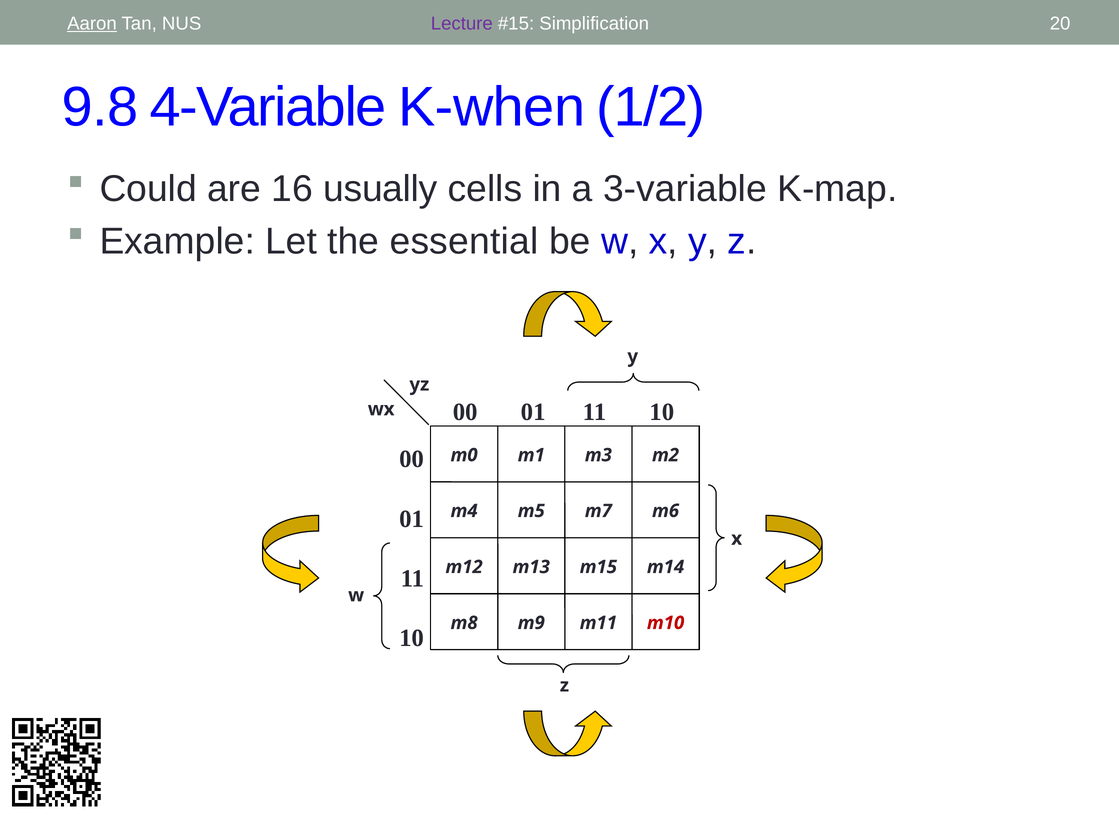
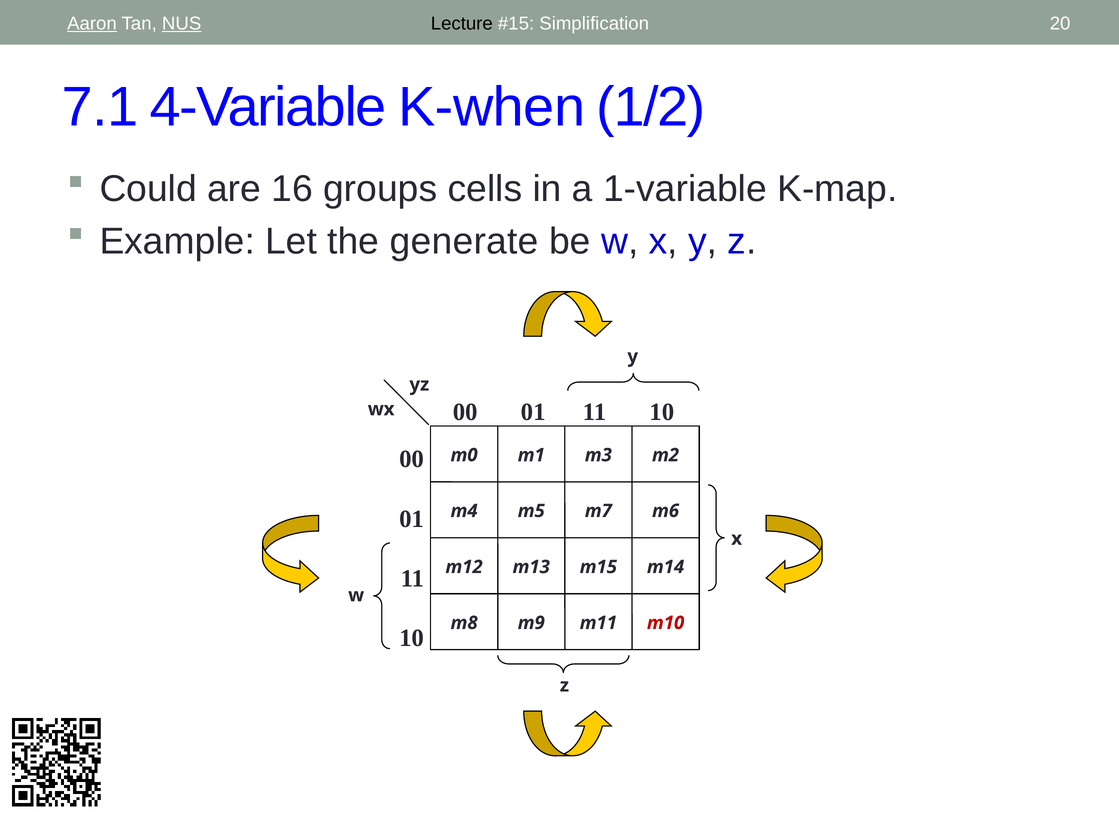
NUS underline: none -> present
Lecture colour: purple -> black
9.8: 9.8 -> 7.1
usually: usually -> groups
3-variable: 3-variable -> 1-variable
essential: essential -> generate
